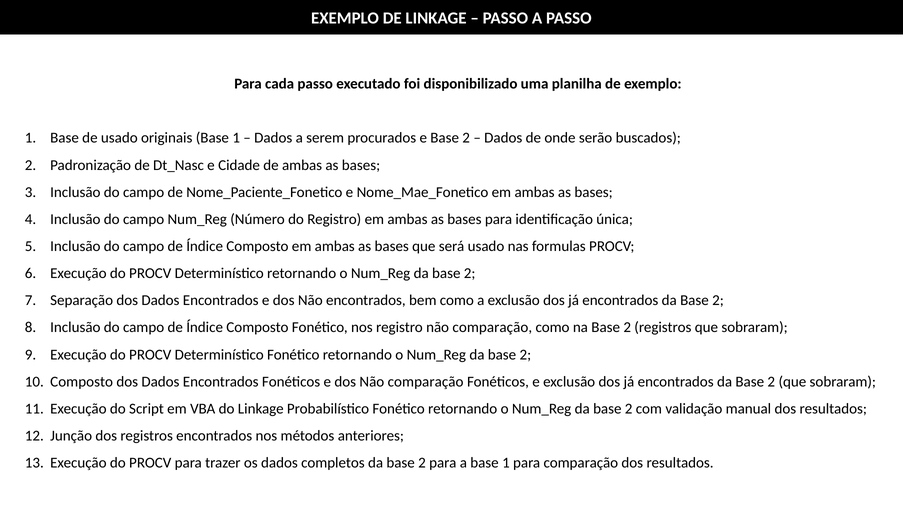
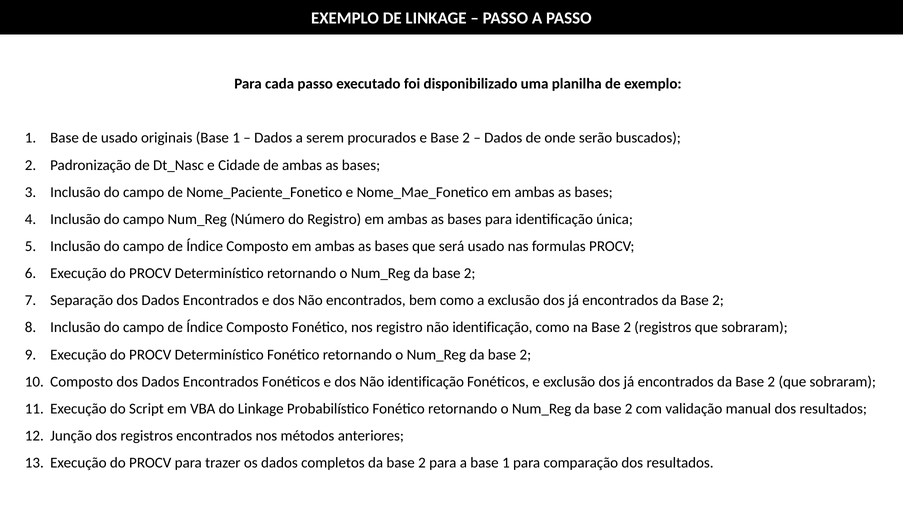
registro não comparação: comparação -> identificação
dos Não comparação: comparação -> identificação
